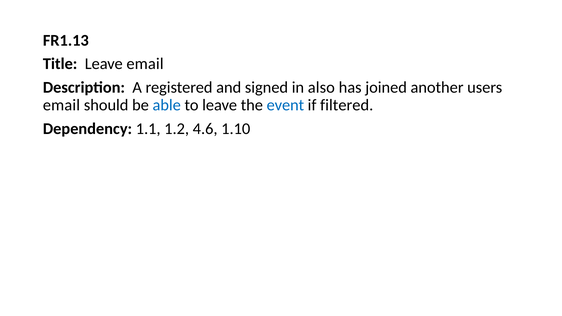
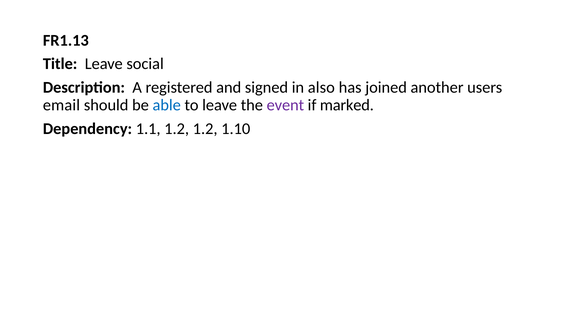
Leave email: email -> social
event colour: blue -> purple
filtered: filtered -> marked
1.2 4.6: 4.6 -> 1.2
